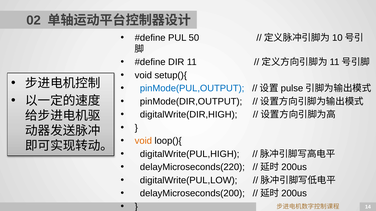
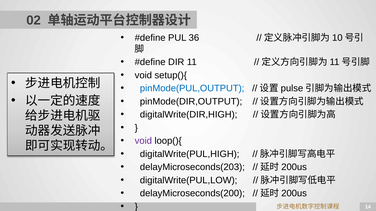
50: 50 -> 36
void at (143, 141) colour: orange -> purple
delayMicroseconds(220: delayMicroseconds(220 -> delayMicroseconds(203
